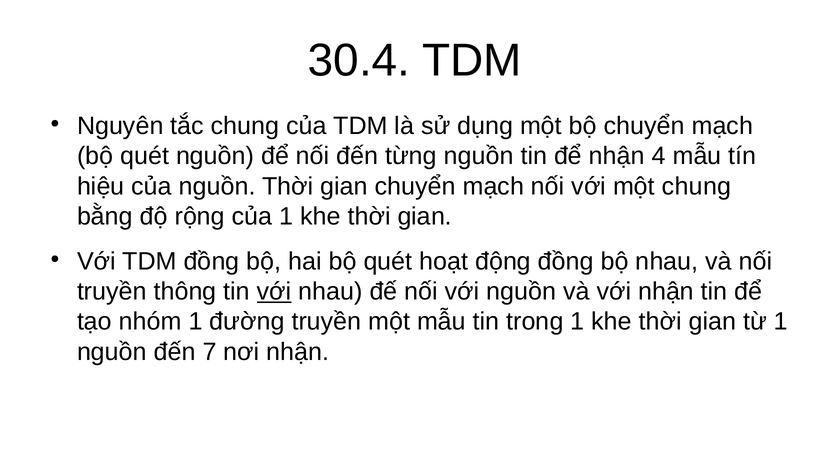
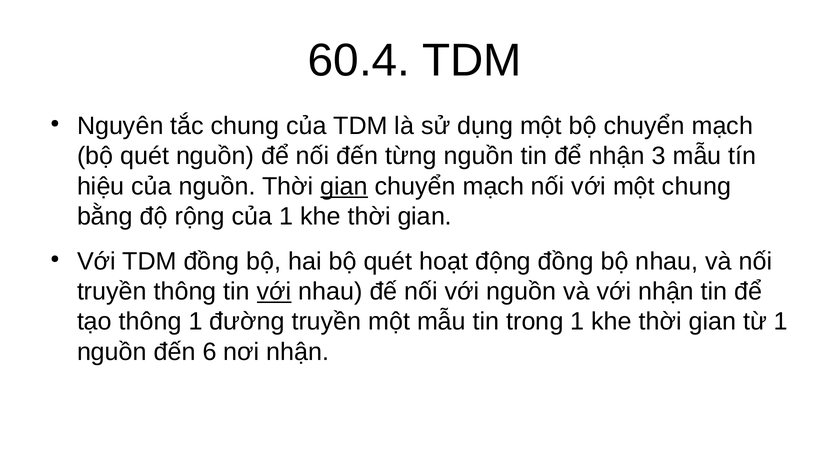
30.4: 30.4 -> 60.4
4: 4 -> 3
gian at (344, 186) underline: none -> present
tạo nhóm: nhóm -> thông
7: 7 -> 6
